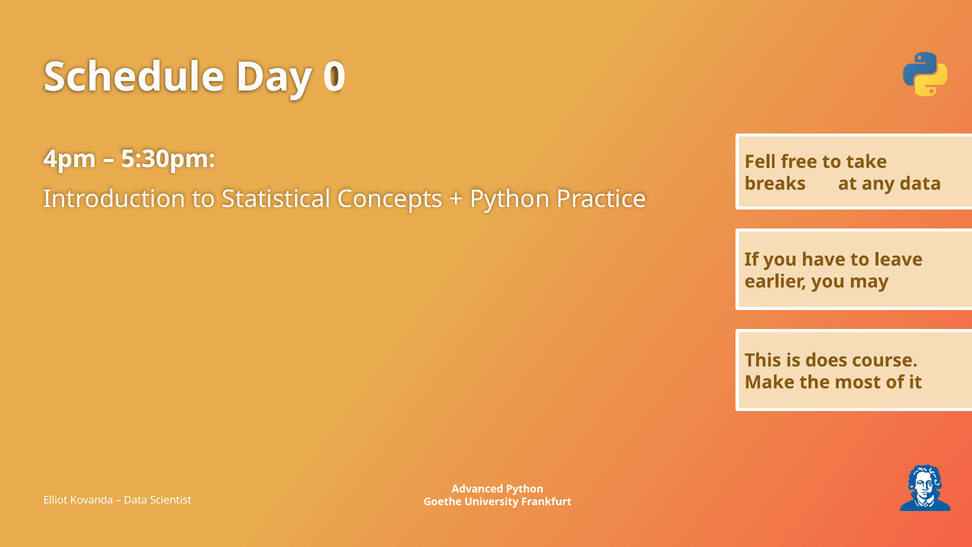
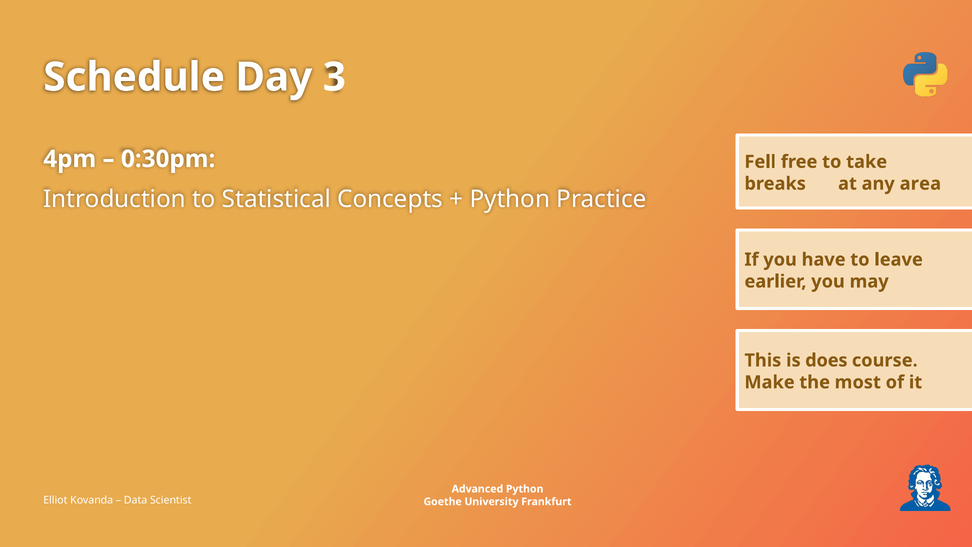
0: 0 -> 3
5:30pm: 5:30pm -> 0:30pm
any data: data -> area
